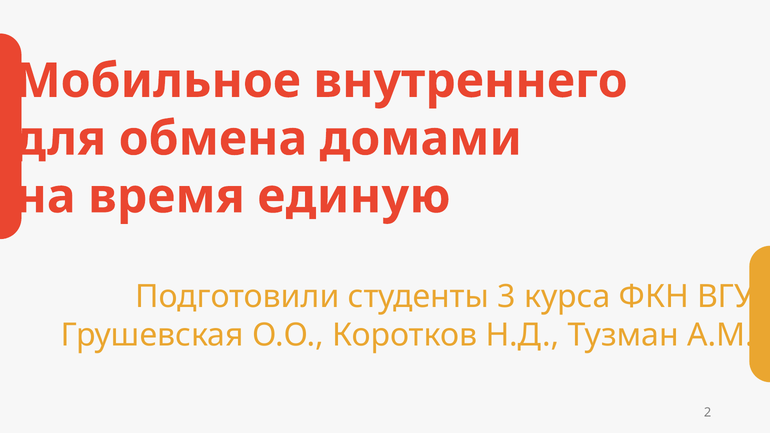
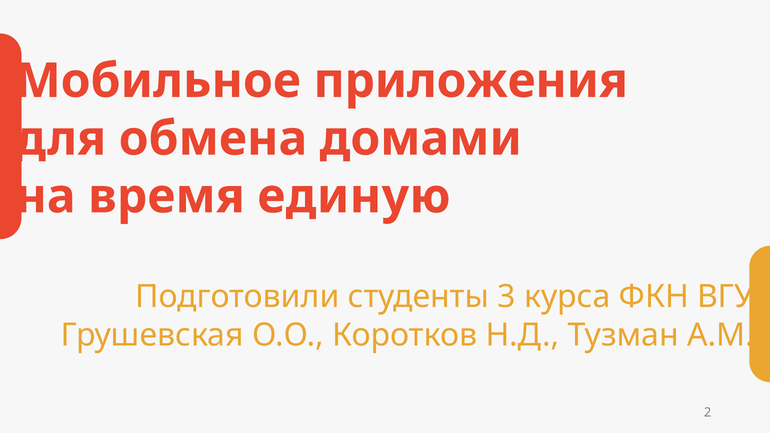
внутреннего: внутреннего -> приложения
